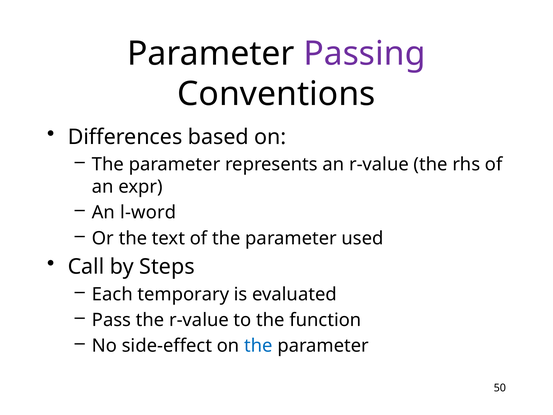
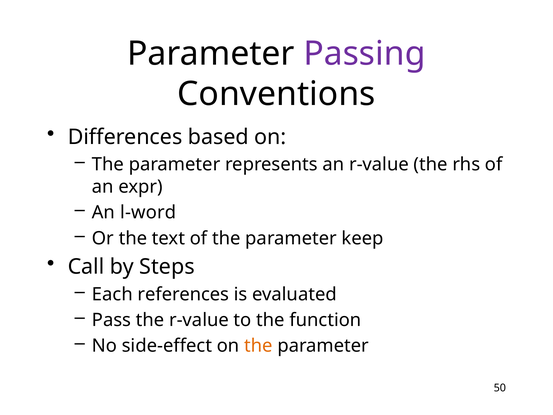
used: used -> keep
temporary: temporary -> references
the at (258, 346) colour: blue -> orange
